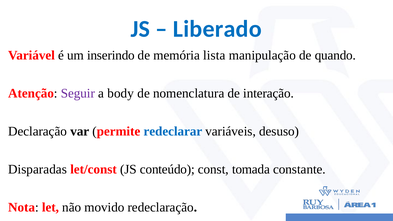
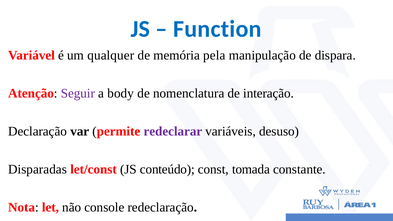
Liberado: Liberado -> Function
inserindo: inserindo -> qualquer
lista: lista -> pela
quando: quando -> dispara
redeclarar colour: blue -> purple
movido: movido -> console
